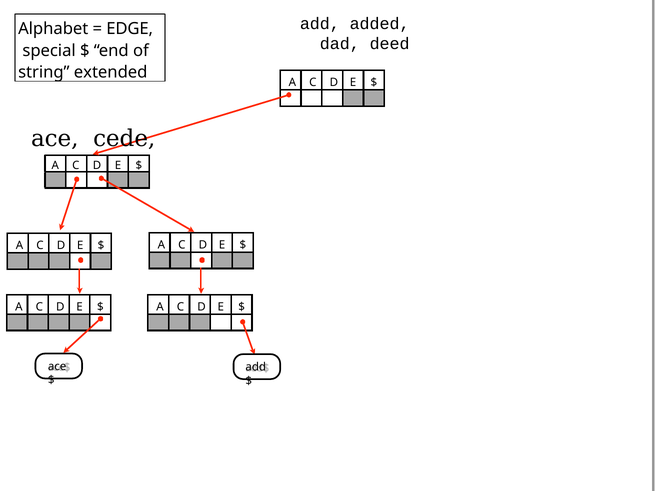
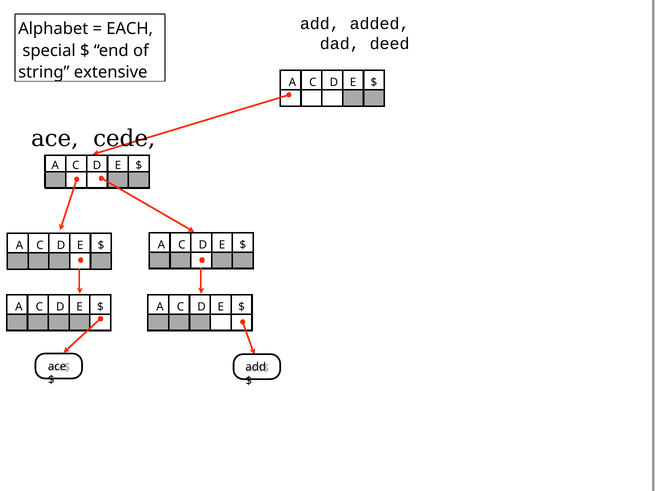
EDGE: EDGE -> EACH
extended: extended -> extensive
